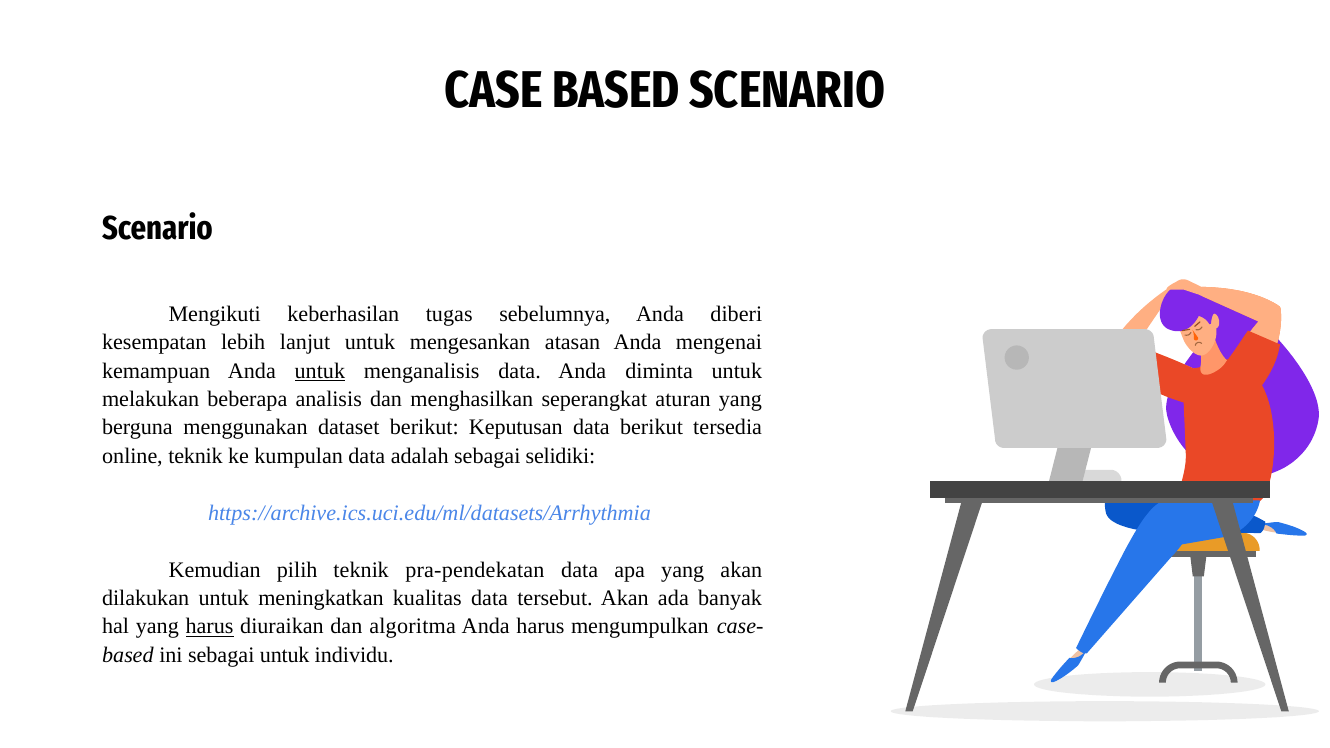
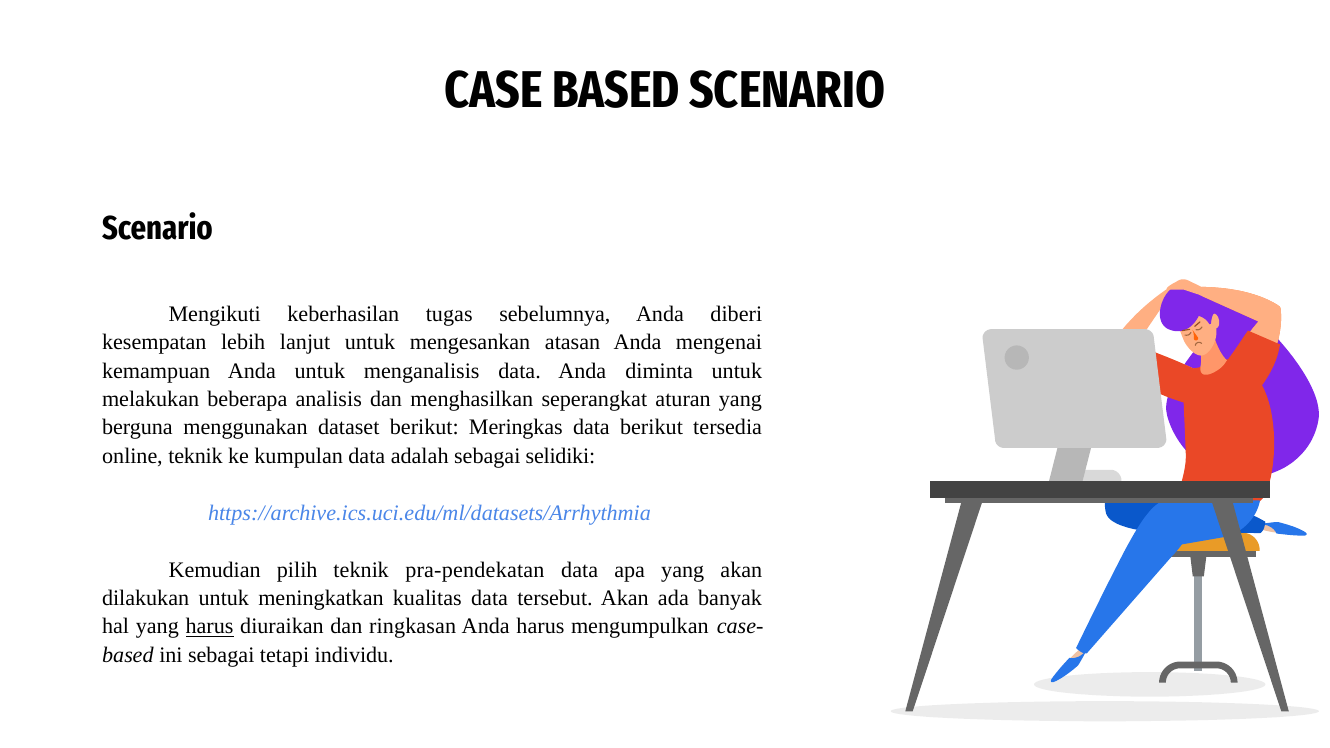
untuk at (320, 371) underline: present -> none
Keputusan: Keputusan -> Meringkas
algoritma: algoritma -> ringkasan
sebagai untuk: untuk -> tetapi
